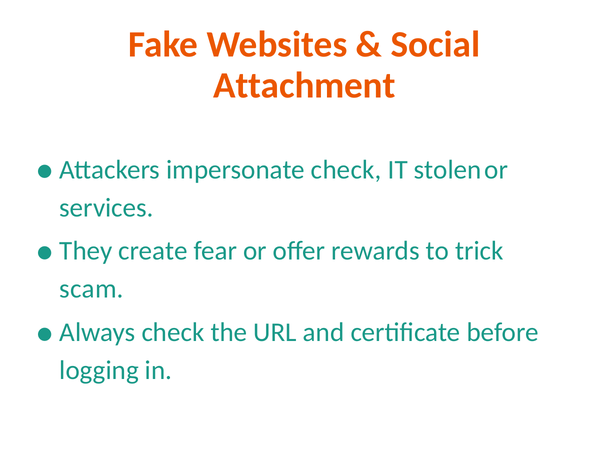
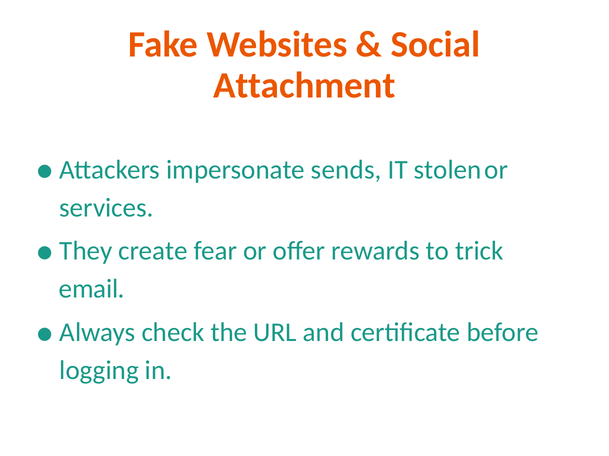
impersonate check: check -> sends
scam: scam -> email
